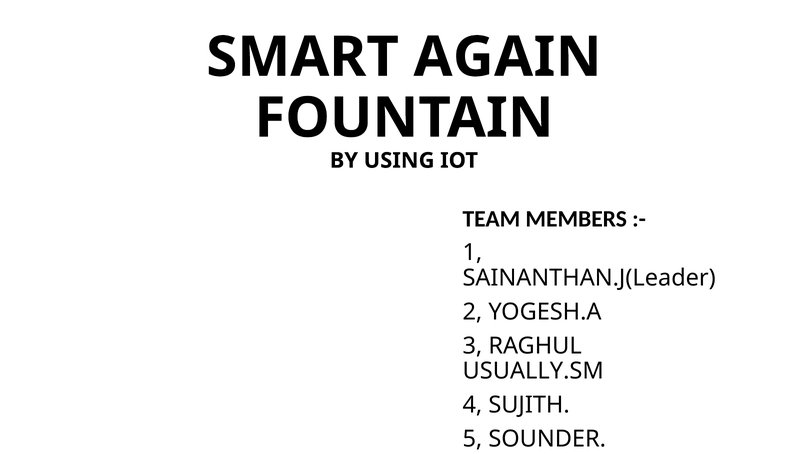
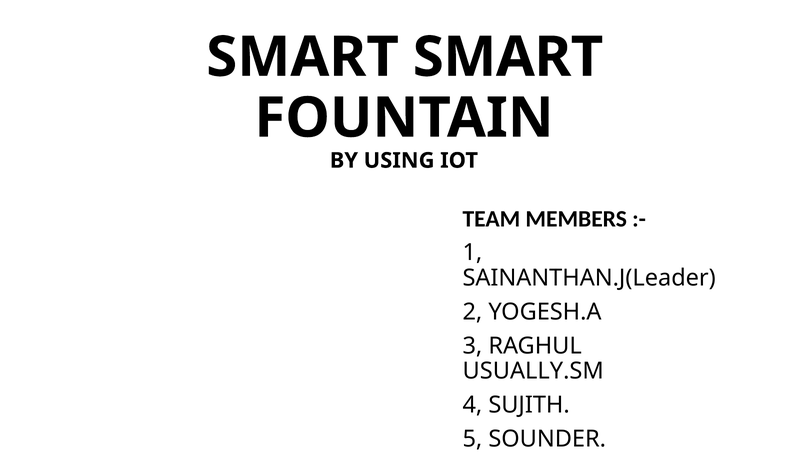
SMART AGAIN: AGAIN -> SMART
